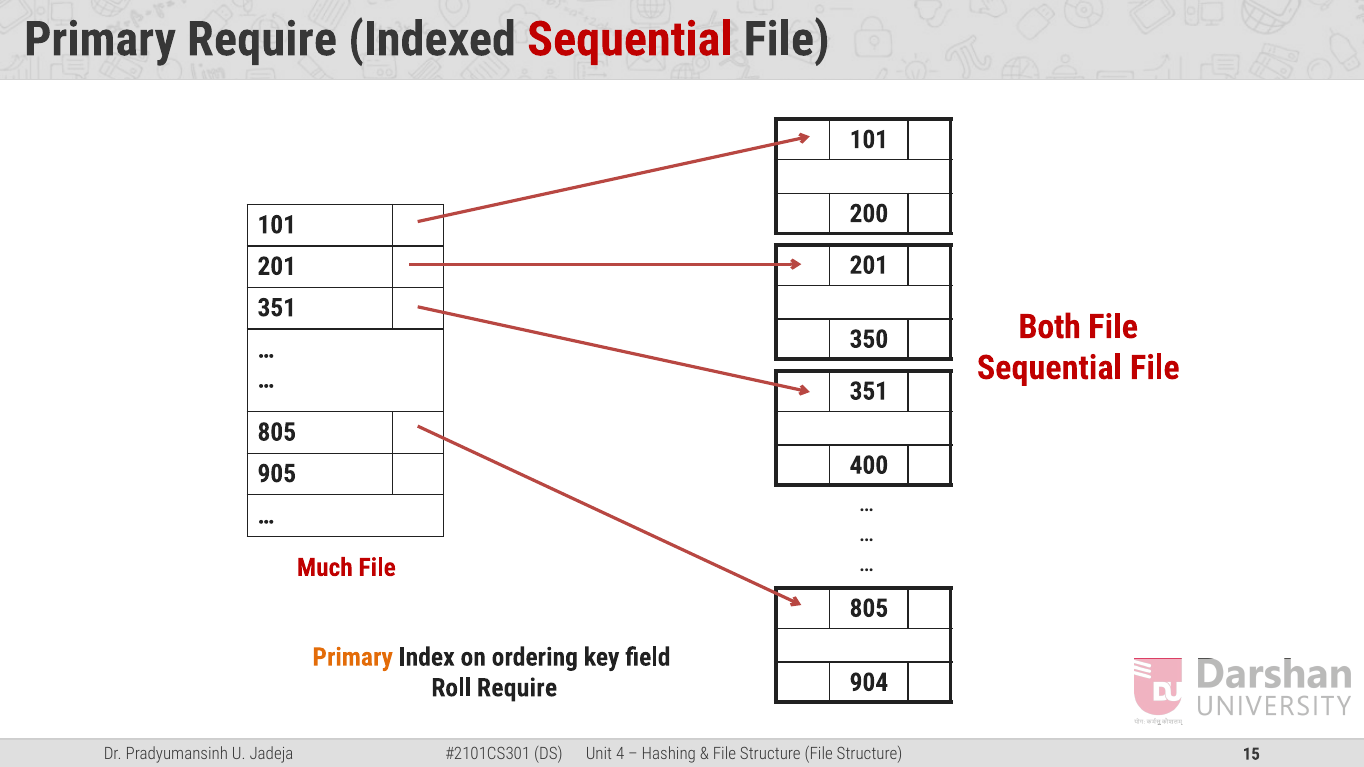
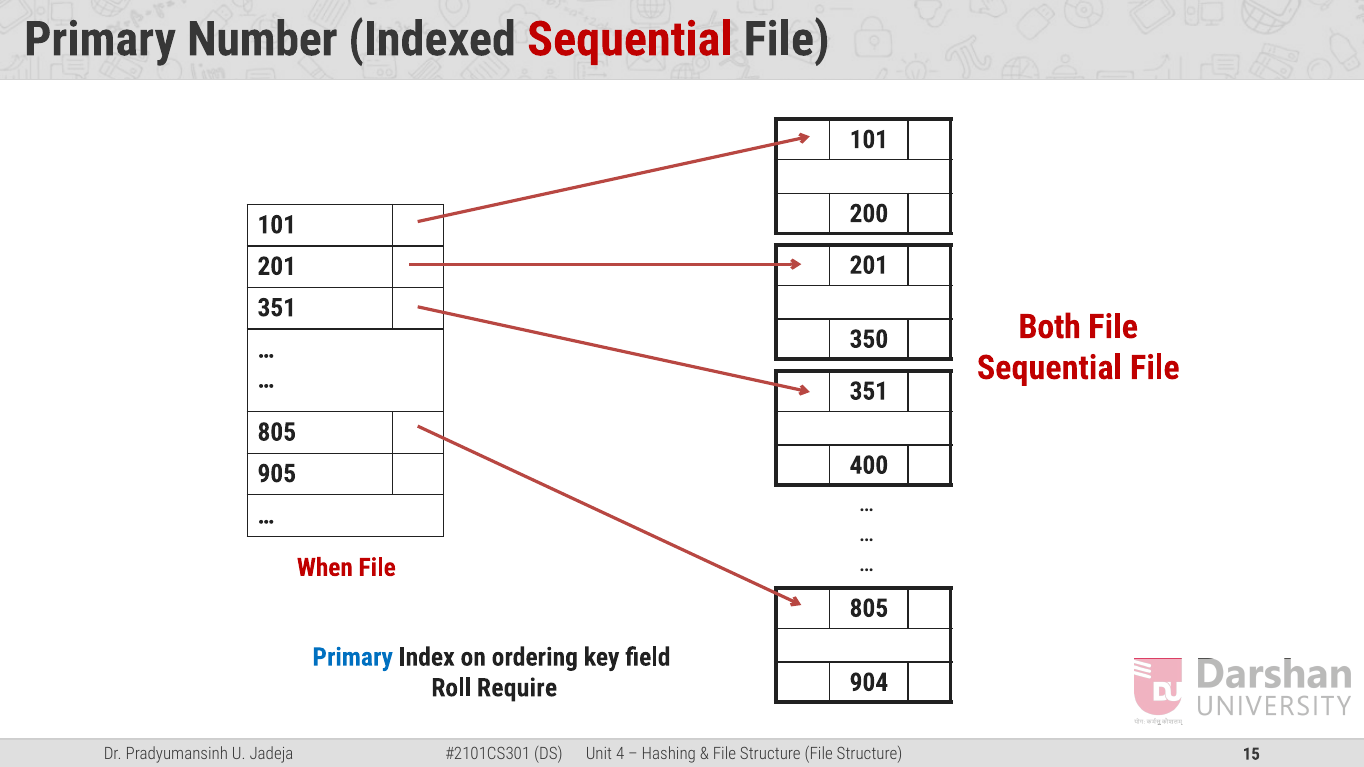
Primary Require: Require -> Number
Much: Much -> When
Primary at (353, 657) colour: orange -> blue
